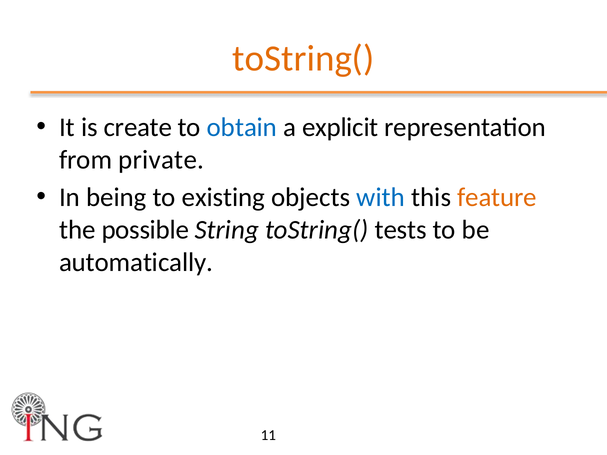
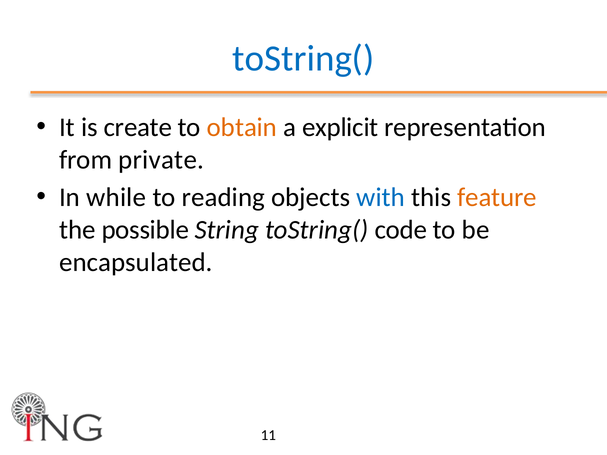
toString( at (303, 59) colour: orange -> blue
obtain colour: blue -> orange
being: being -> while
existing: existing -> reading
tests: tests -> code
automatically: automatically -> encapsulated
